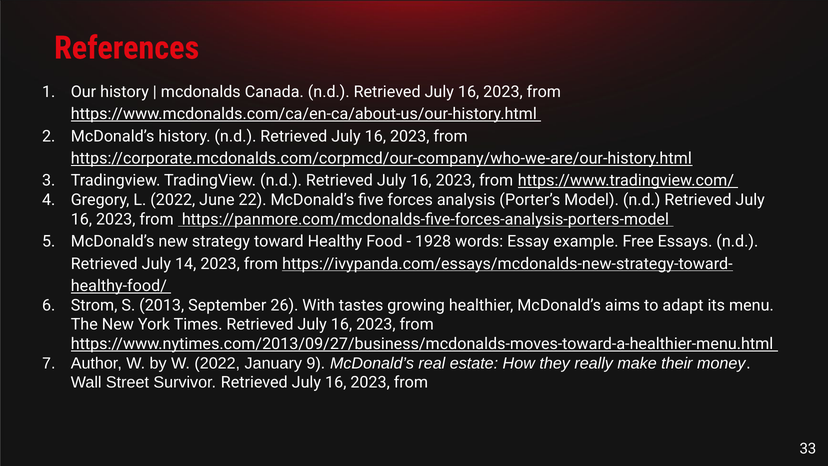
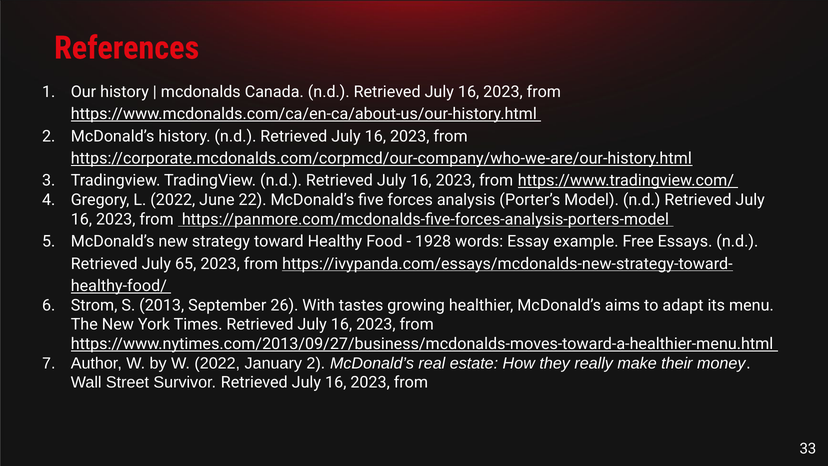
14: 14 -> 65
January 9: 9 -> 2
